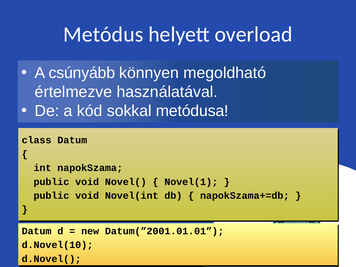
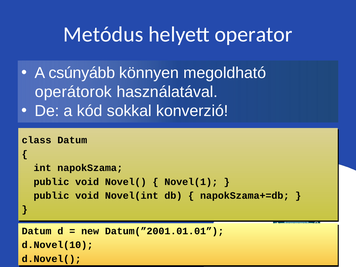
overload: overload -> operator
értelmezve: értelmezve -> operátorok
metódusa: metódusa -> konverzió
